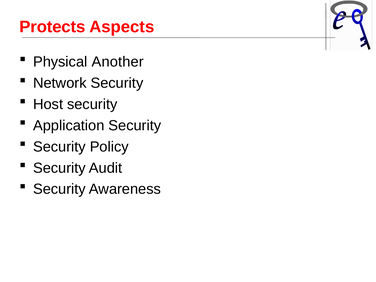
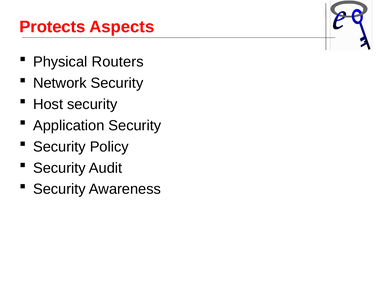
Another: Another -> Routers
